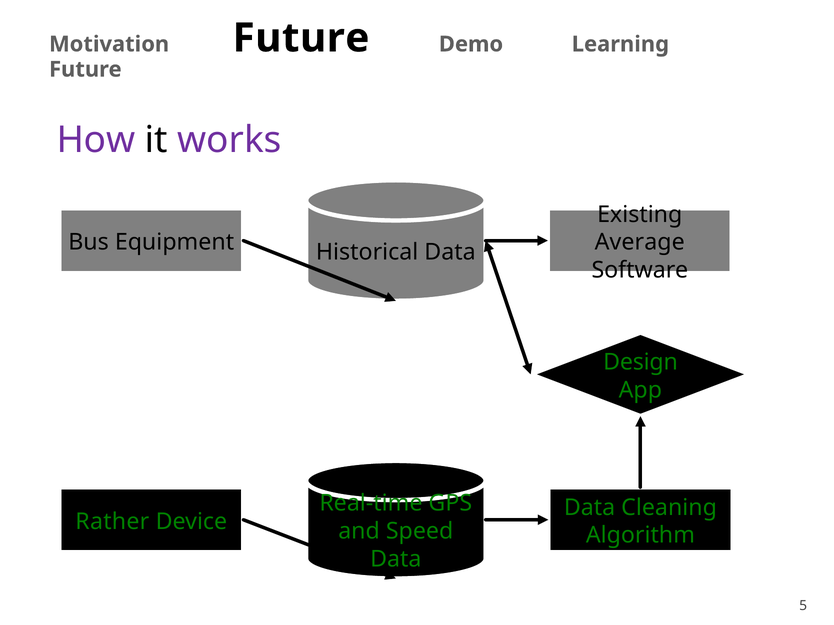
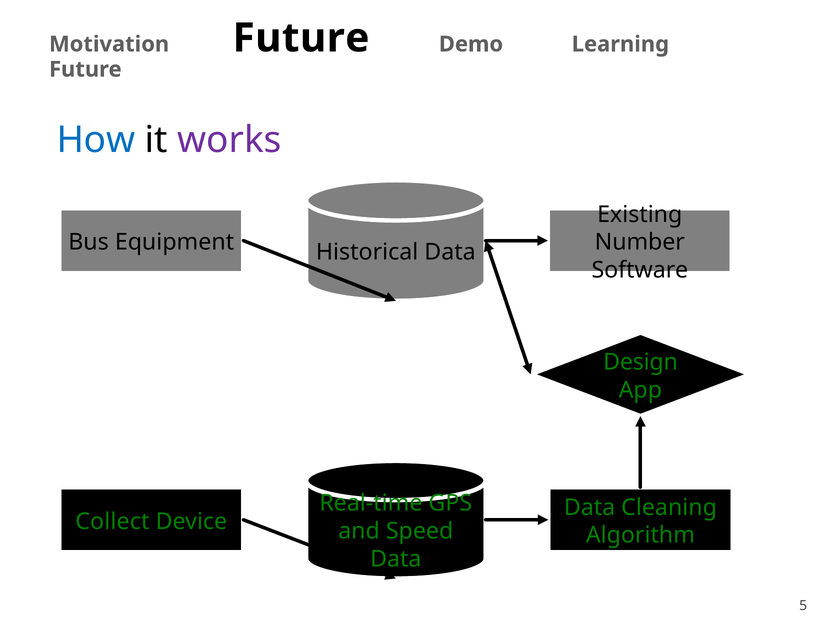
How colour: purple -> blue
Average: Average -> Number
Rather: Rather -> Collect
